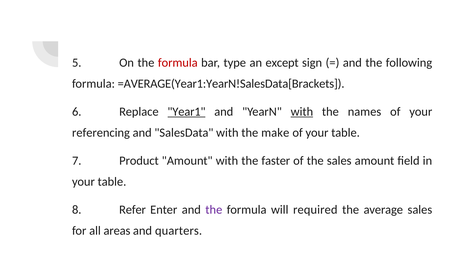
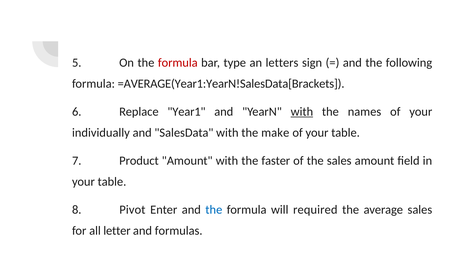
except: except -> letters
Year1 underline: present -> none
referencing: referencing -> individually
Refer: Refer -> Pivot
the at (214, 209) colour: purple -> blue
areas: areas -> letter
quarters: quarters -> formulas
